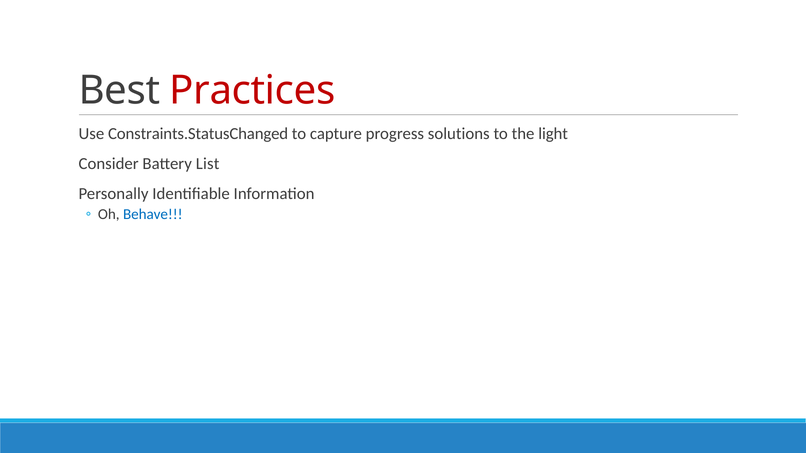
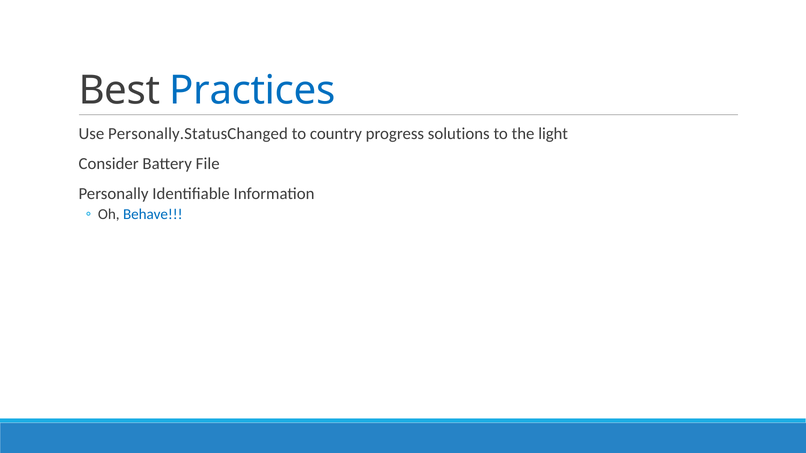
Practices colour: red -> blue
Constraints.StatusChanged: Constraints.StatusChanged -> Personally.StatusChanged
capture: capture -> country
List: List -> File
